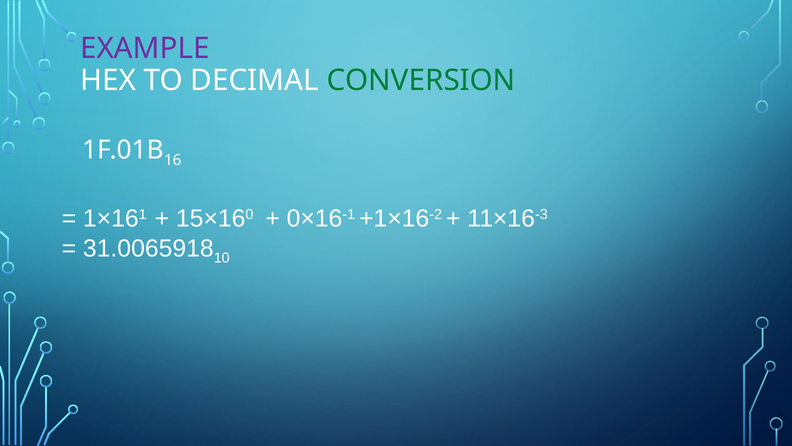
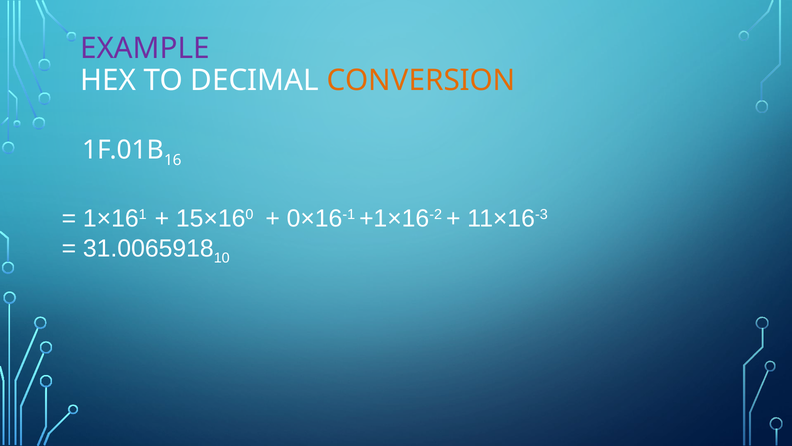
CONVERSION colour: green -> orange
